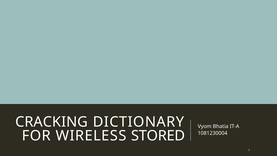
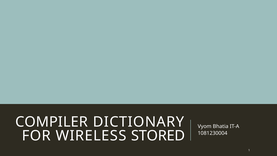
CRACKING: CRACKING -> COMPILER
